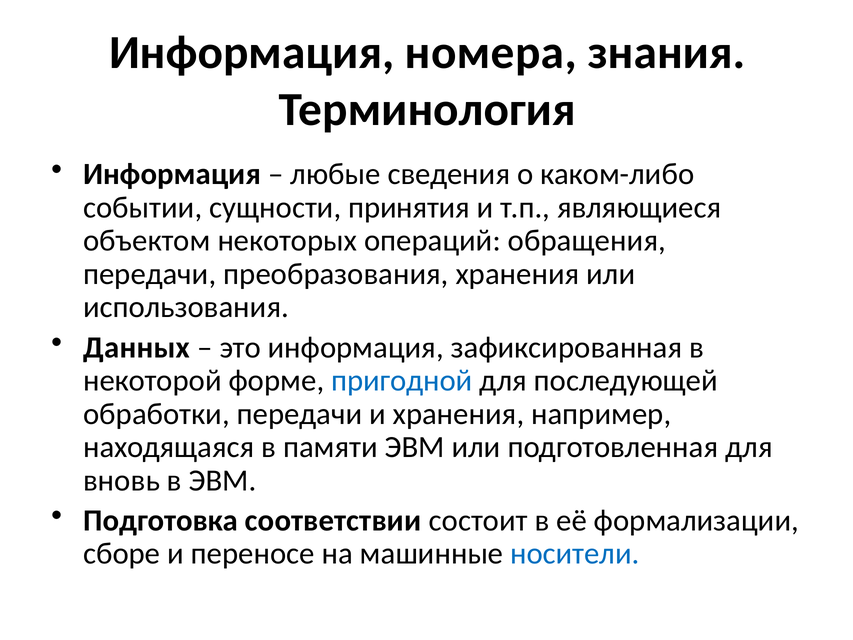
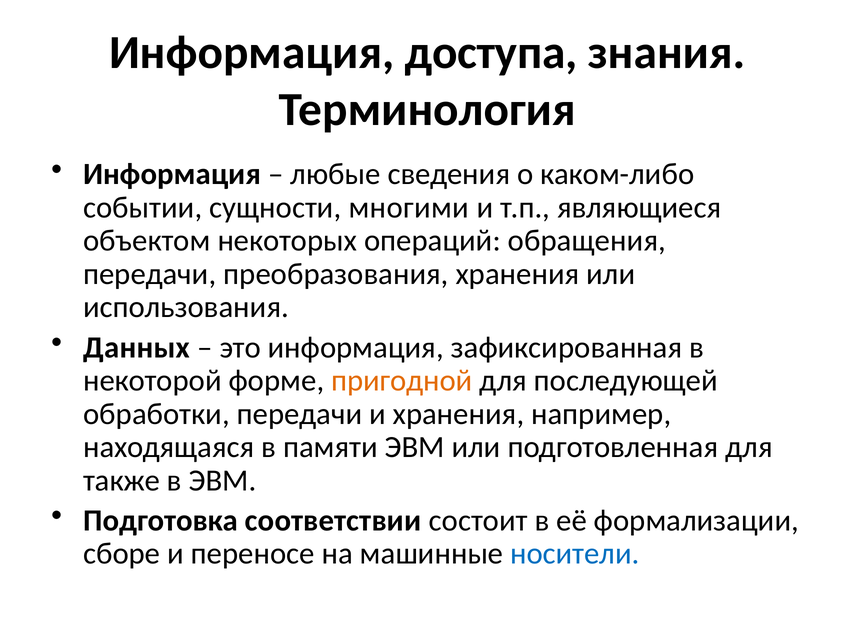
номера: номера -> доступа
принятия: принятия -> многими
пригодной colour: blue -> orange
вновь: вновь -> также
